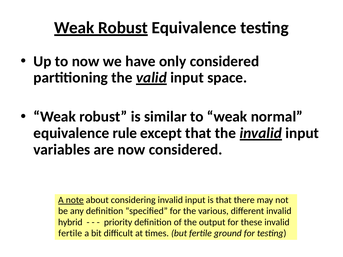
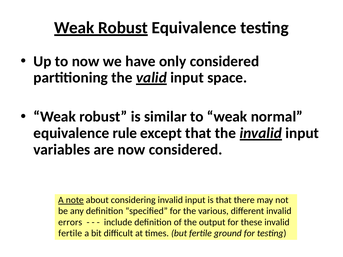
hybrid: hybrid -> errors
priority: priority -> include
